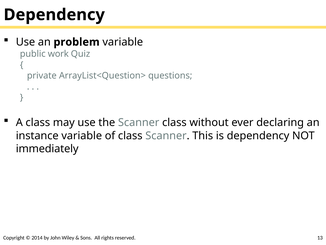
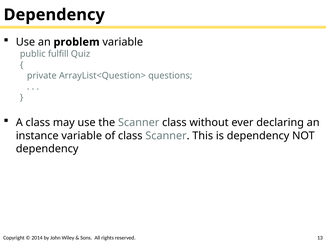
work: work -> fulfill
immediately at (47, 148): immediately -> dependency
